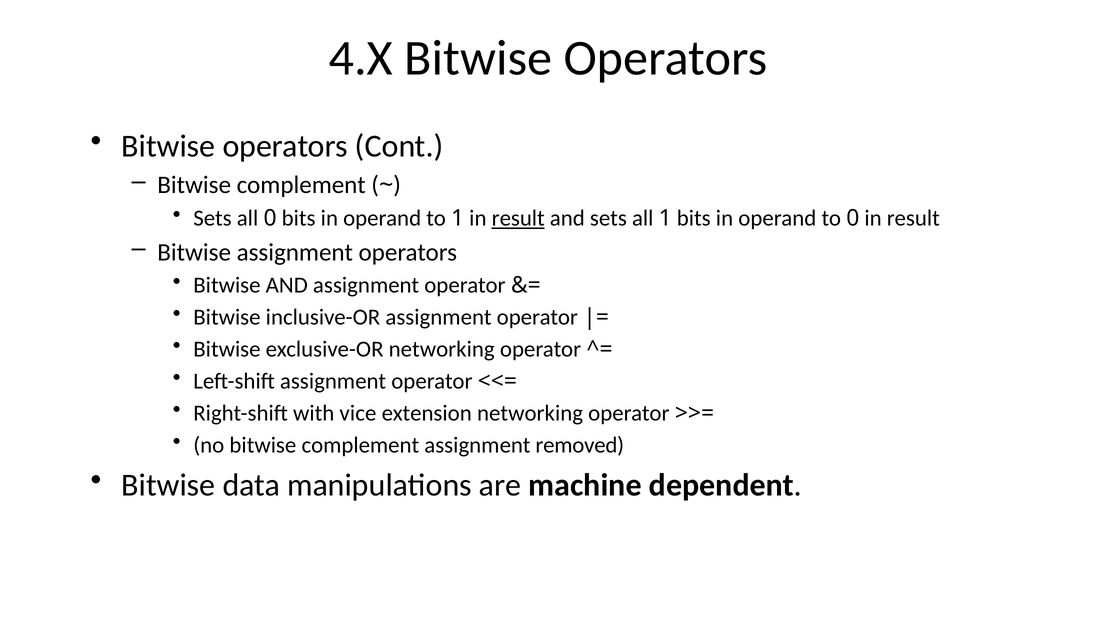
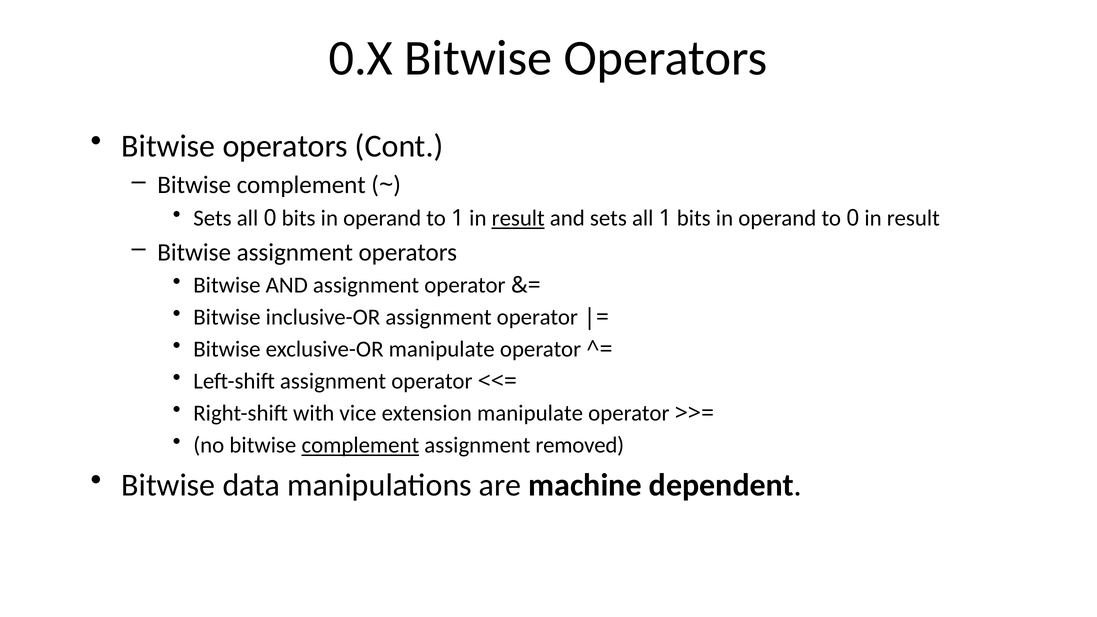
4.X: 4.X -> 0.X
exclusive-OR networking: networking -> manipulate
extension networking: networking -> manipulate
complement at (360, 445) underline: none -> present
